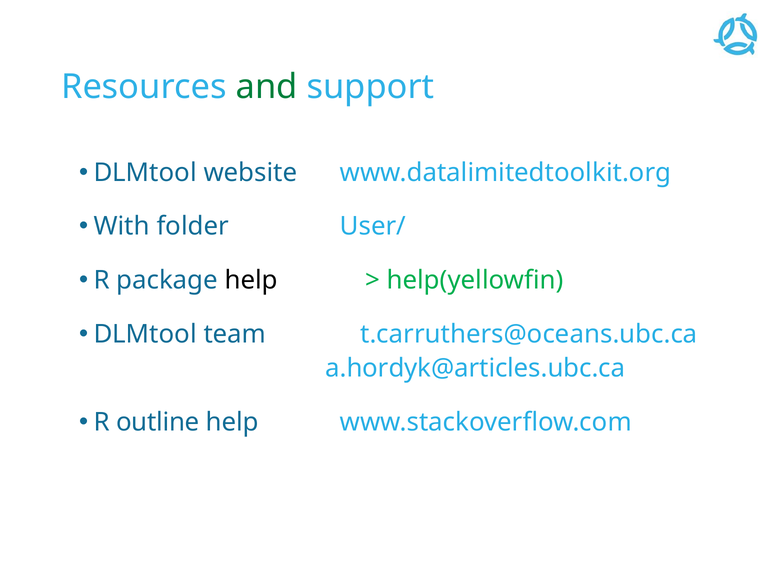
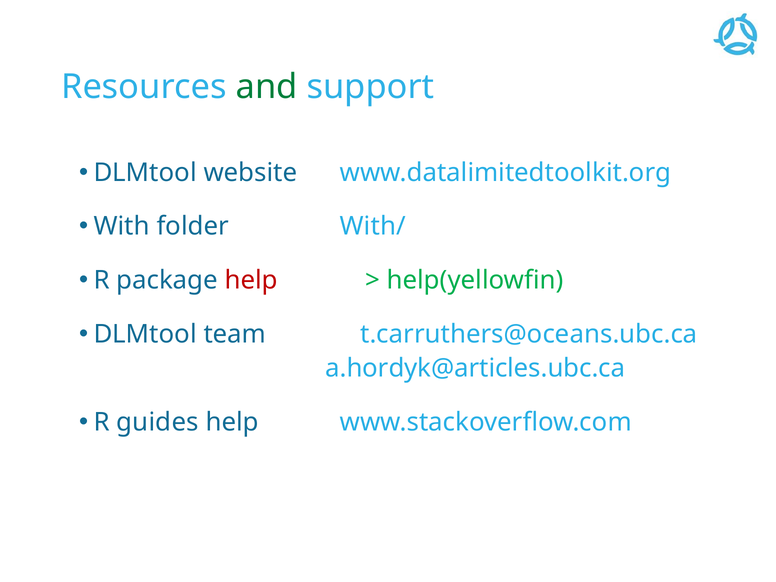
User/: User/ -> With/
help at (251, 280) colour: black -> red
outline: outline -> guides
